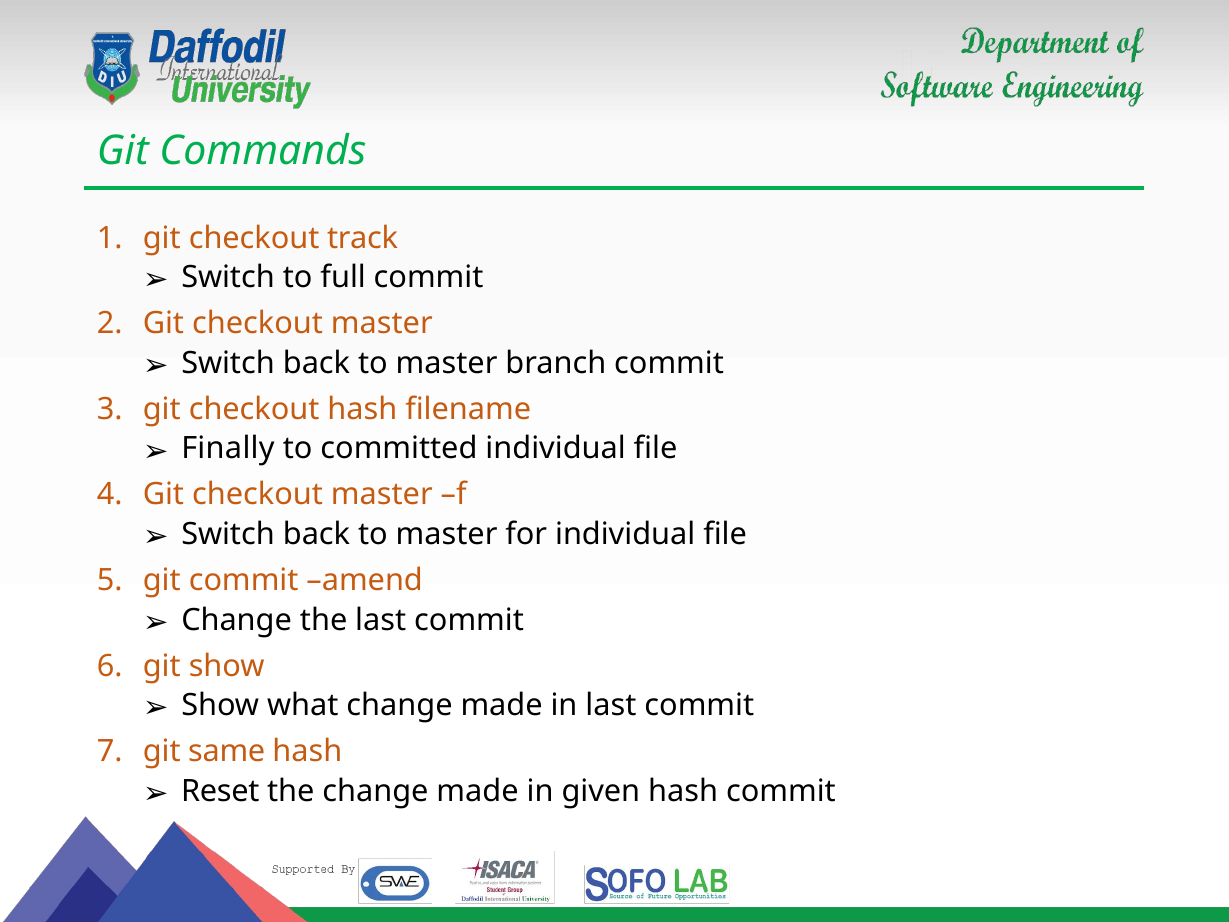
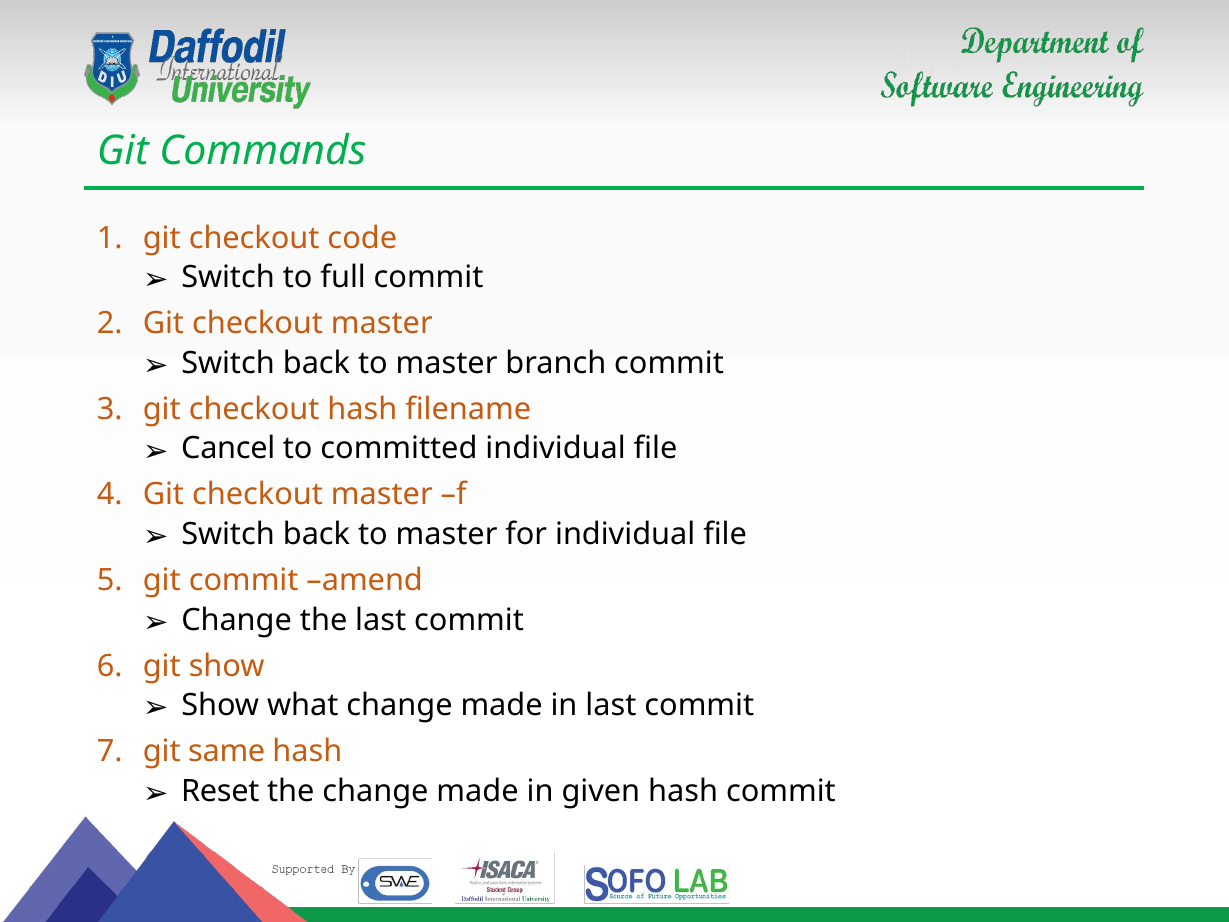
track: track -> code
Finally: Finally -> Cancel
